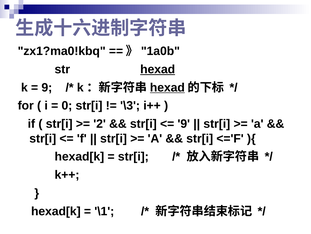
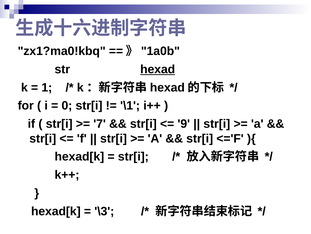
9 at (47, 87): 9 -> 1
hexad at (167, 87) underline: present -> none
\3: \3 -> \1
2: 2 -> 7
\1: \1 -> \3
